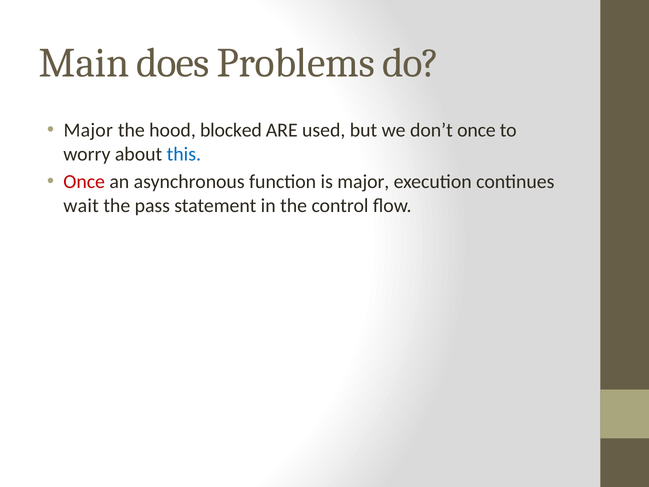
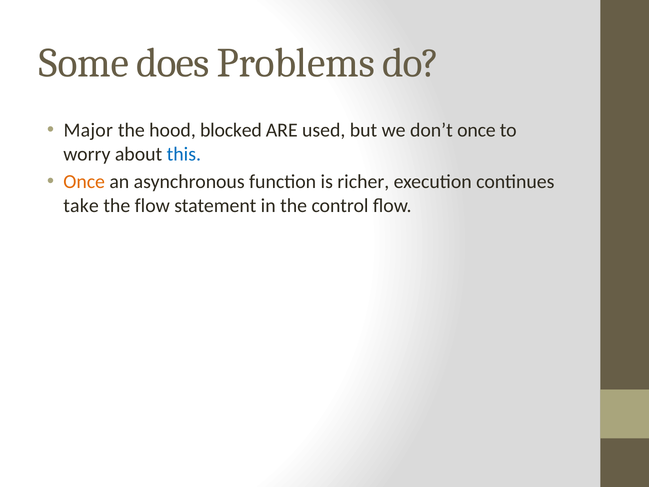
Main: Main -> Some
Once at (84, 182) colour: red -> orange
is major: major -> richer
wait: wait -> take
the pass: pass -> flow
